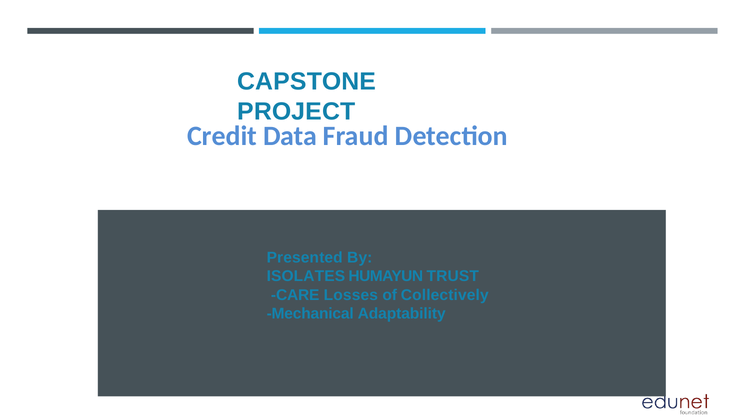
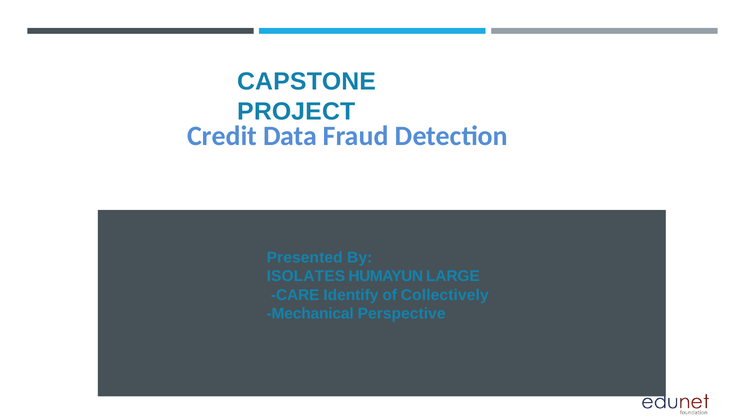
TRUST: TRUST -> LARGE
Losses: Losses -> Identify
Adaptability: Adaptability -> Perspective
